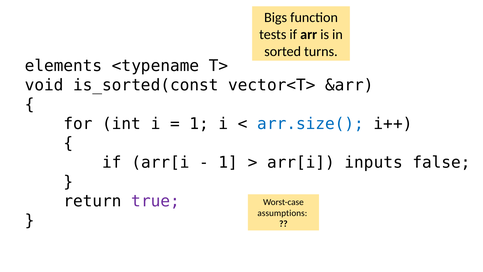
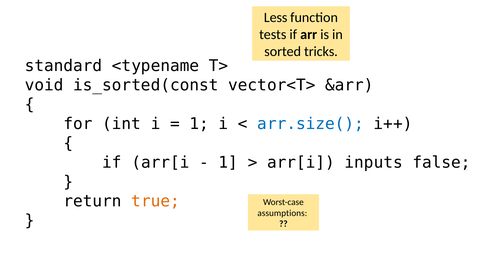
Bigs: Bigs -> Less
turns: turns -> tricks
elements: elements -> standard
true colour: purple -> orange
